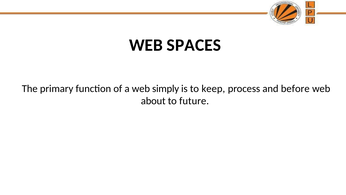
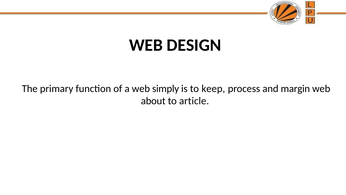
SPACES: SPACES -> DESIGN
before: before -> margin
future: future -> article
